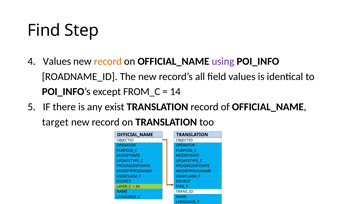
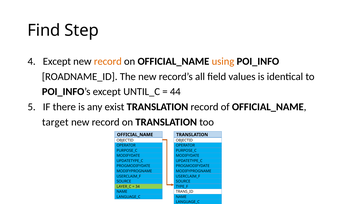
Values at (57, 61): Values -> Except
using colour: purple -> orange
FROM_C: FROM_C -> UNTIL_C
14: 14 -> 44
